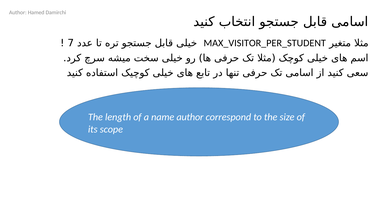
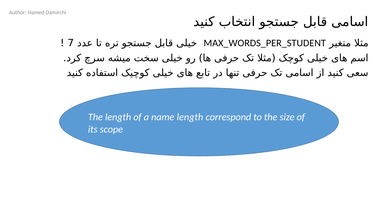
MAX_VISITOR_PER_STUDENT: MAX_VISITOR_PER_STUDENT -> MAX_WORDS_PER_STUDENT
name author: author -> length
